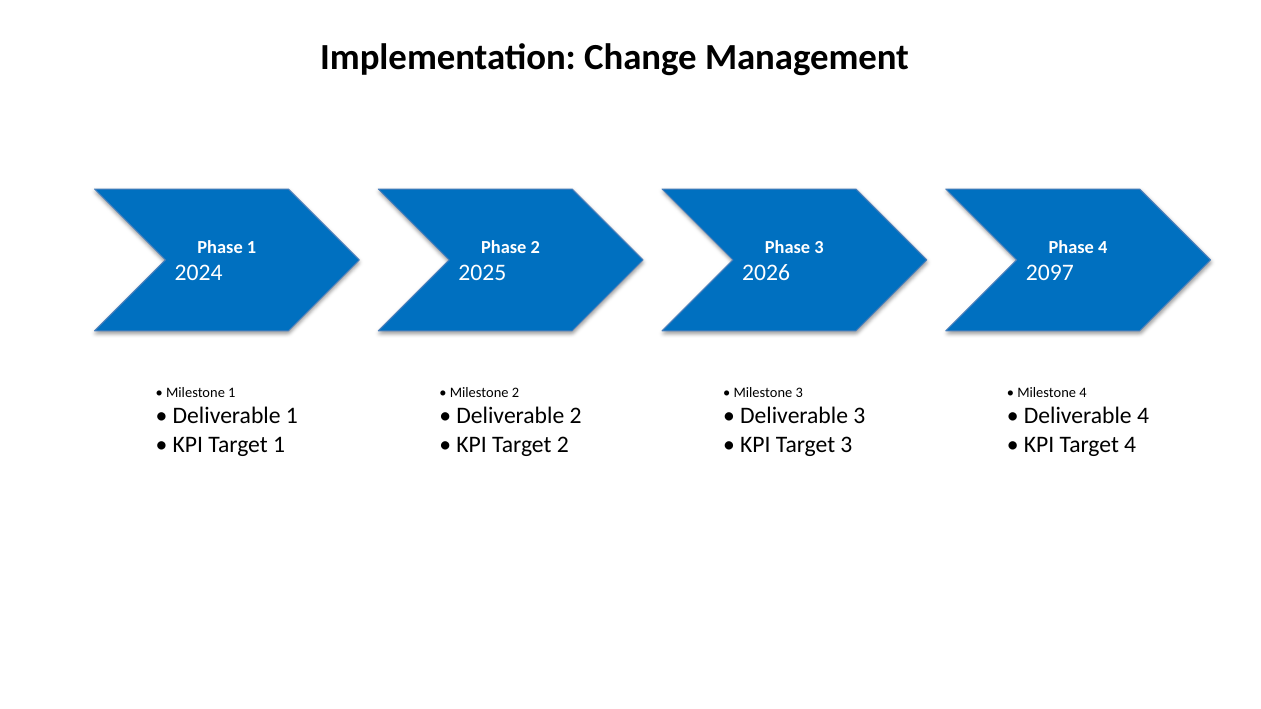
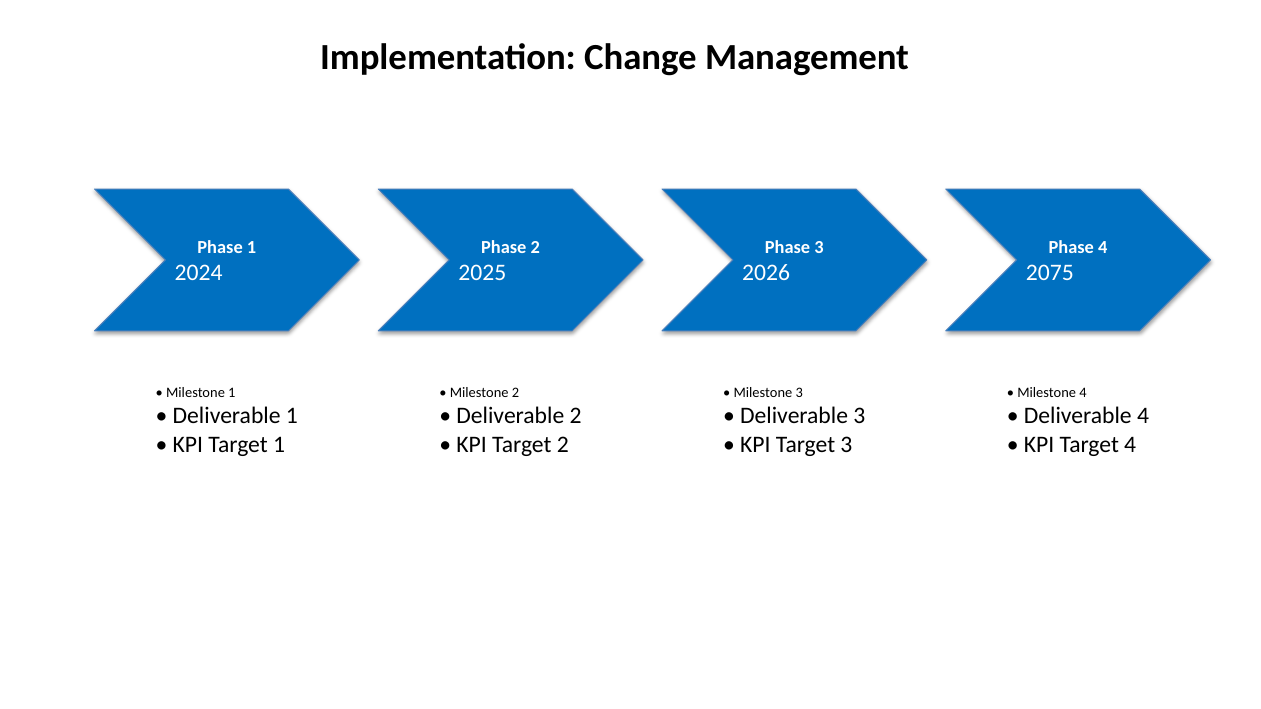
2097: 2097 -> 2075
